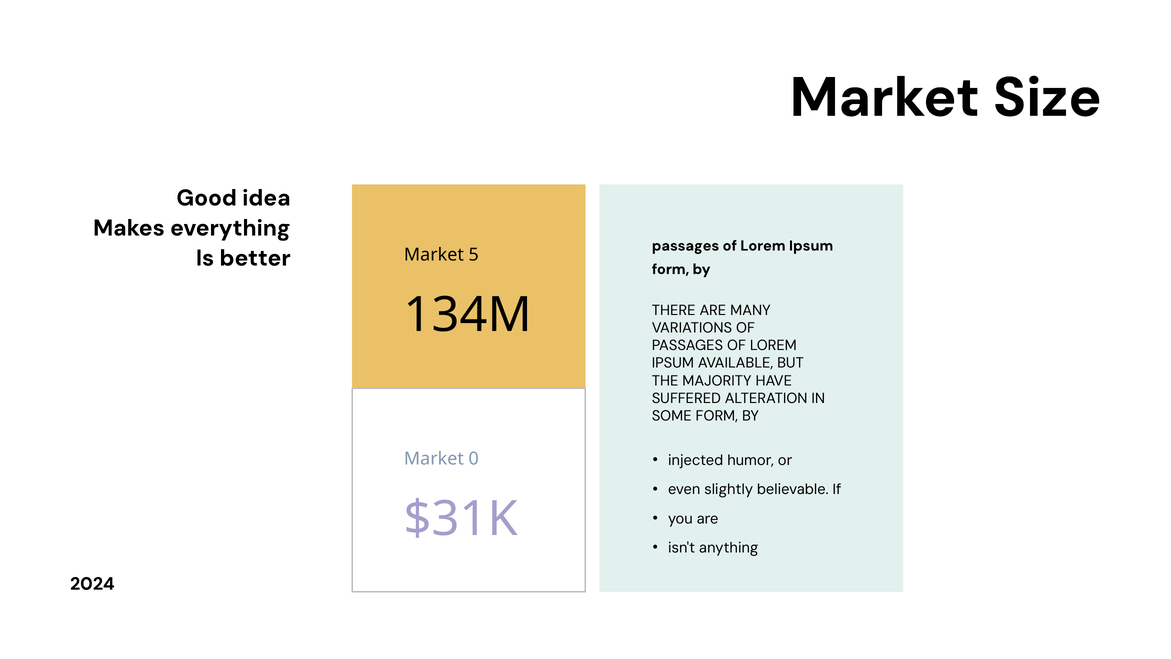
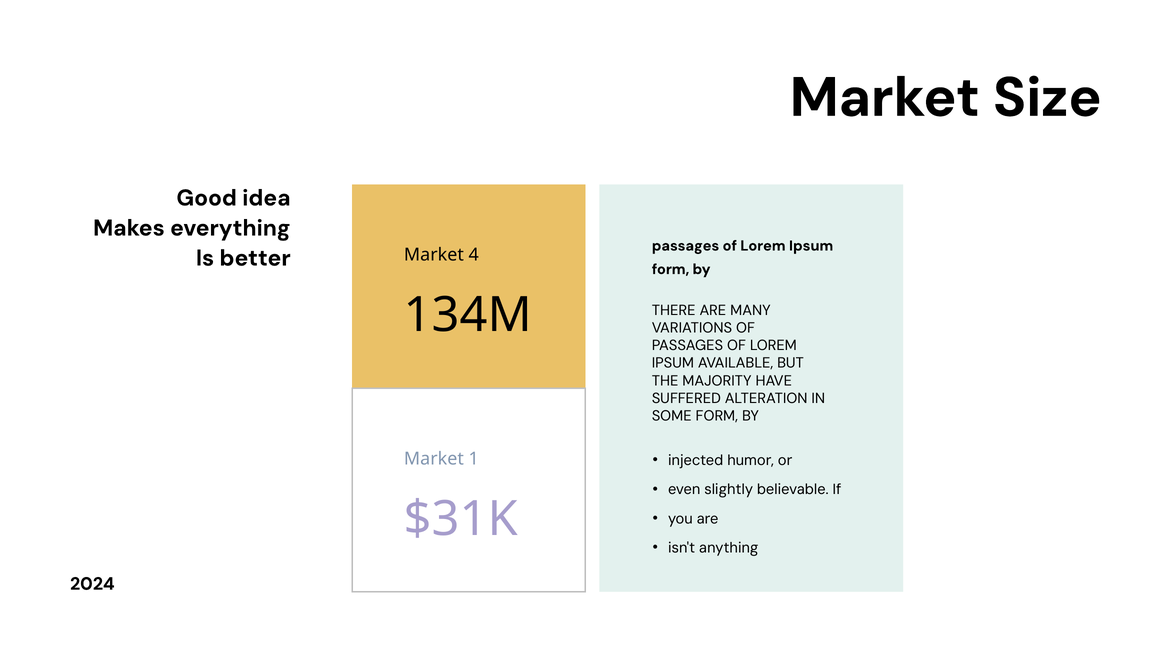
5: 5 -> 4
0: 0 -> 1
